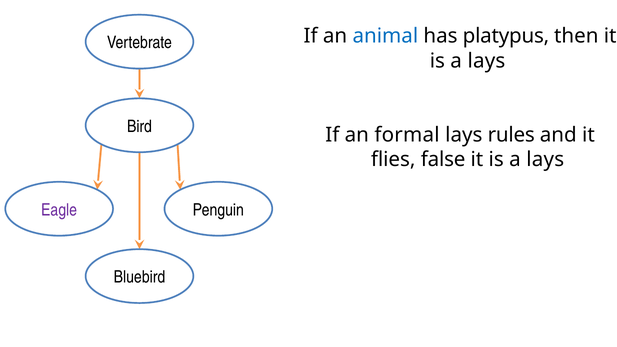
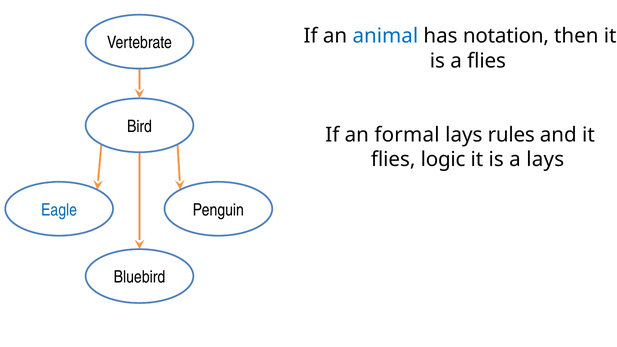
platypus: platypus -> notation
lays at (486, 61): lays -> flies
false: false -> logic
Eagle colour: purple -> blue
